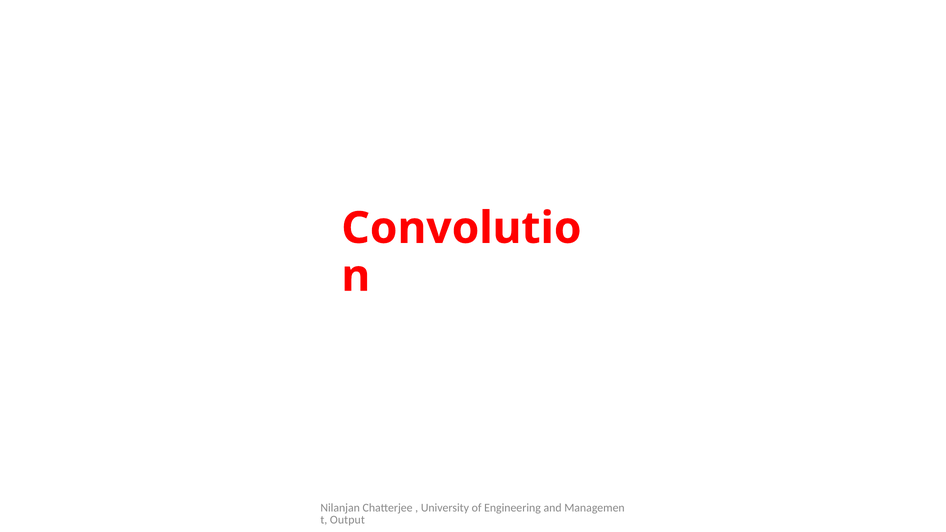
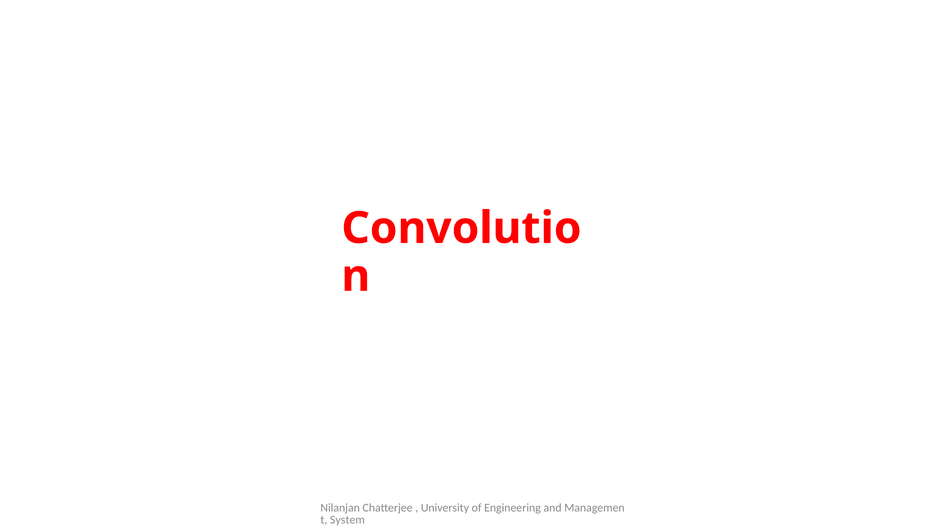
Output: Output -> System
